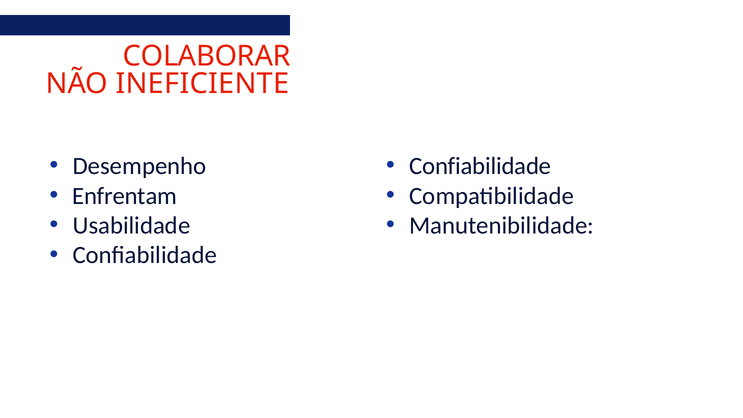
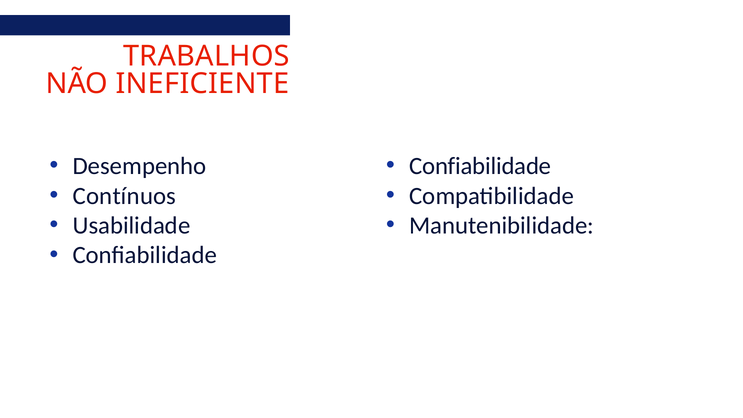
COLABORAR: COLABORAR -> TRABALHOS
Enfrentam: Enfrentam -> Contínuos
